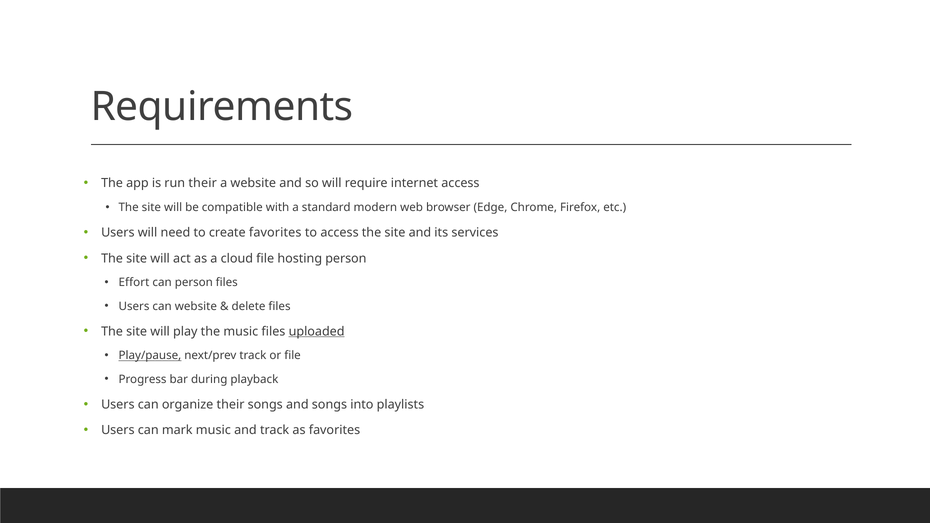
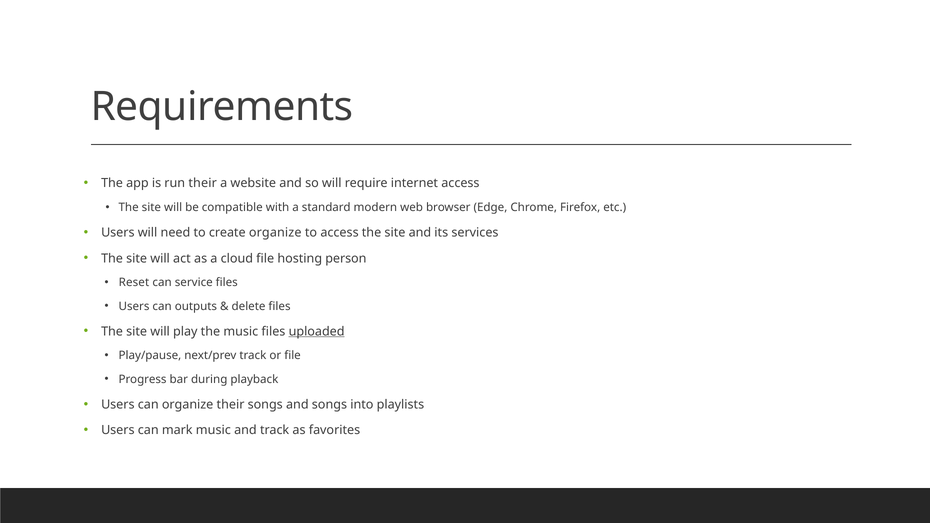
create favorites: favorites -> organize
Effort: Effort -> Reset
can person: person -> service
can website: website -> outputs
Play/pause underline: present -> none
